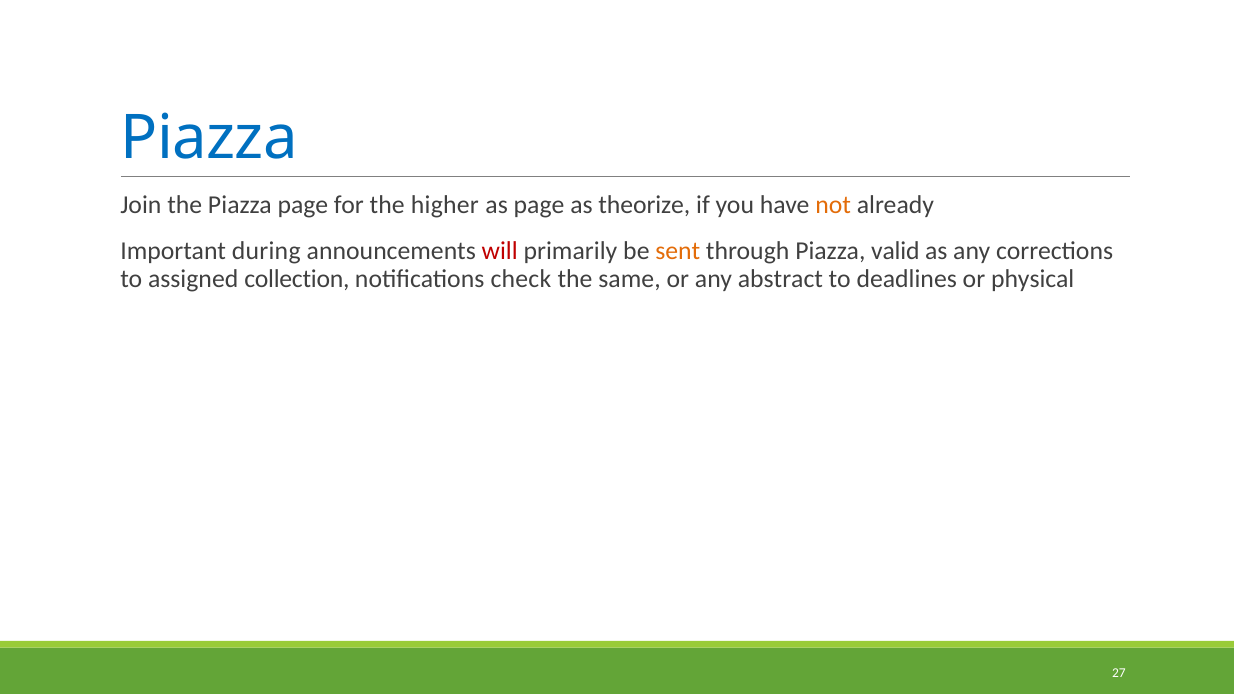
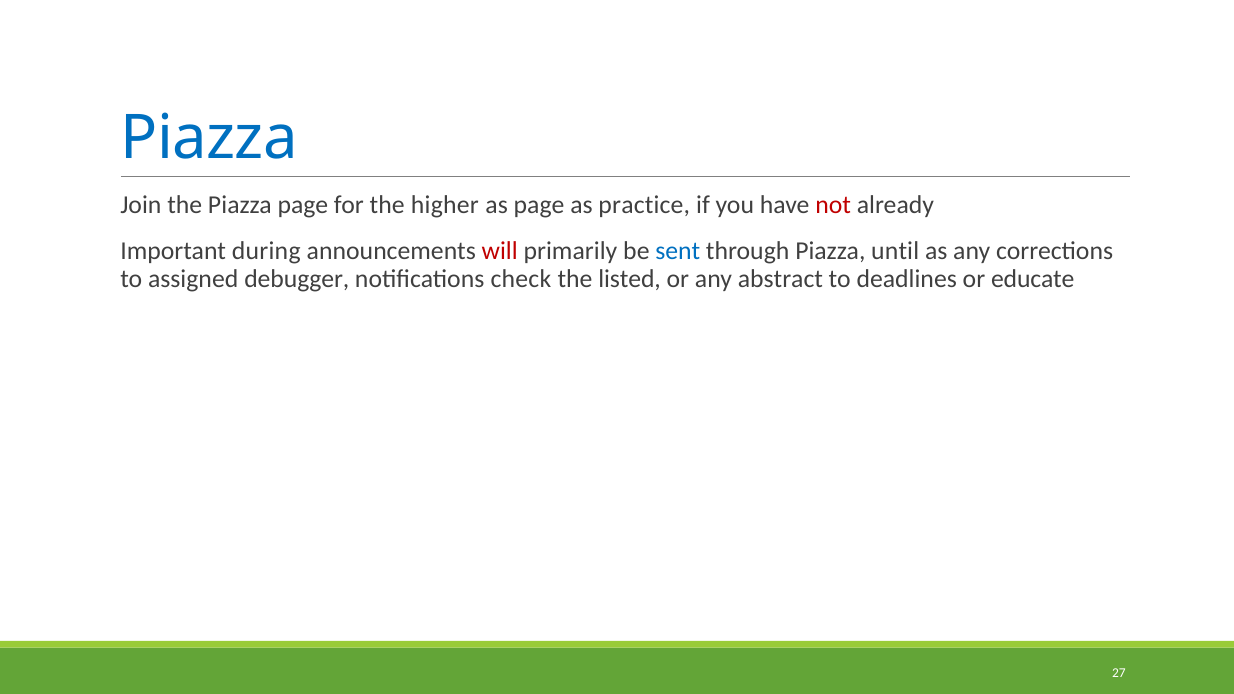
theorize: theorize -> practice
not colour: orange -> red
sent colour: orange -> blue
valid: valid -> until
collection: collection -> debugger
same: same -> listed
physical: physical -> educate
